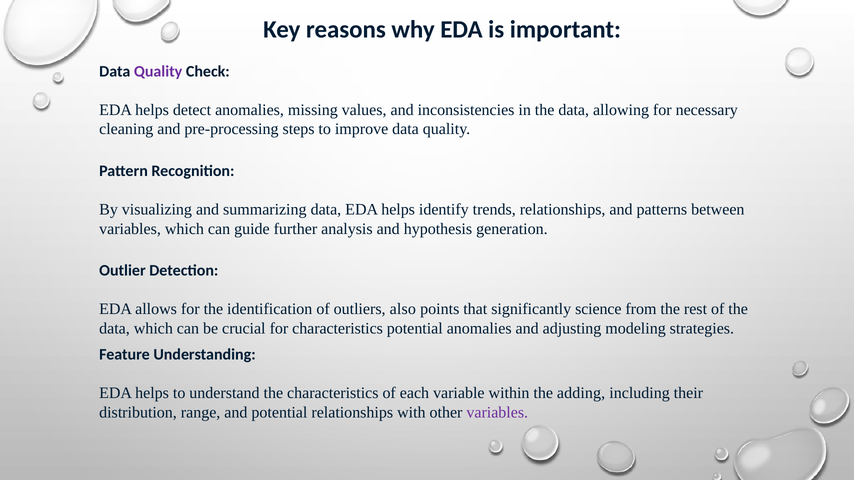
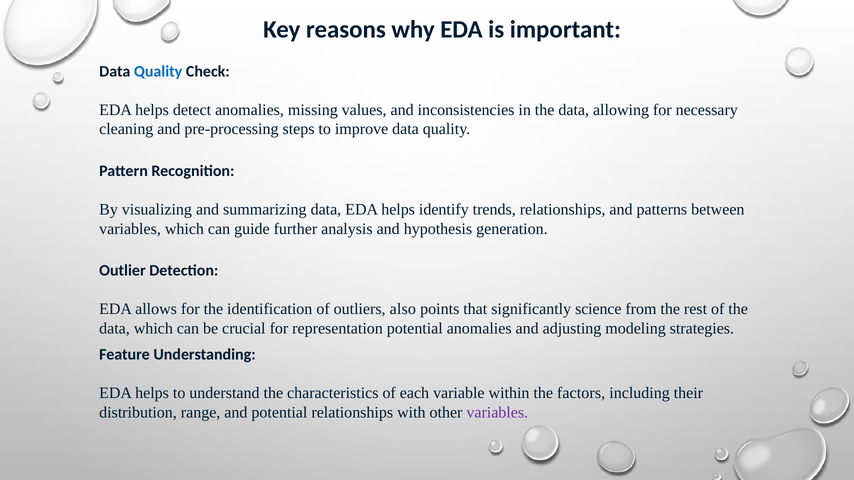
Quality at (158, 72) colour: purple -> blue
for characteristics: characteristics -> representation
adding: adding -> factors
